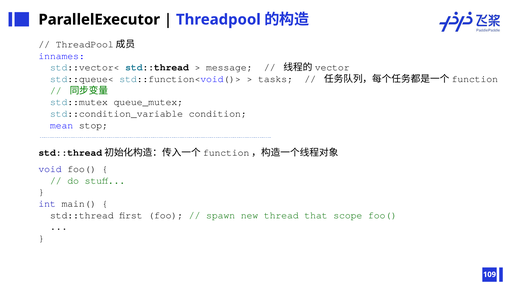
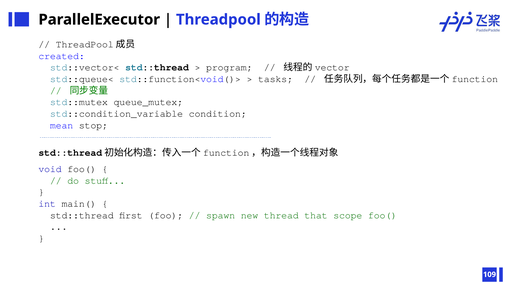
innames: innames -> created
message: message -> program
